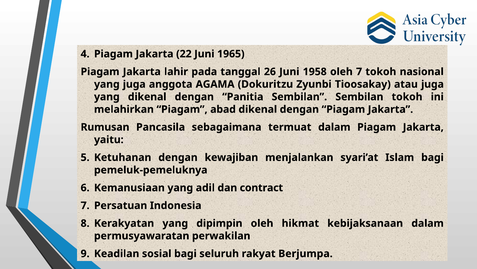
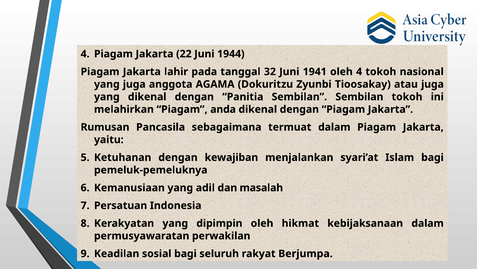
1965: 1965 -> 1944
26: 26 -> 32
1958: 1958 -> 1941
oleh 7: 7 -> 4
abad: abad -> anda
contract: contract -> masalah
